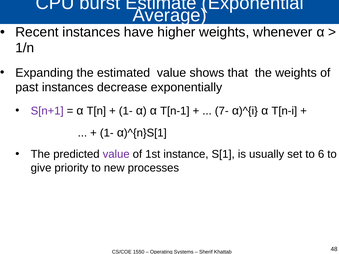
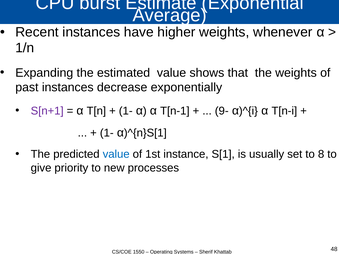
7-: 7- -> 9-
value at (116, 154) colour: purple -> blue
6: 6 -> 8
